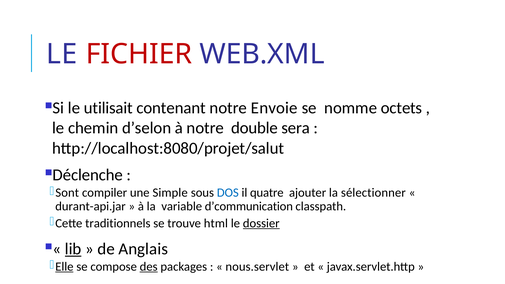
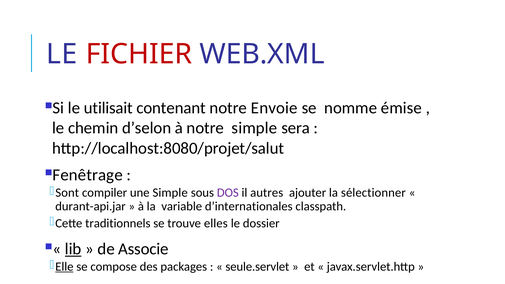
octets: octets -> émise
notre double: double -> simple
Déclenche: Déclenche -> Fenêtrage
DOS colour: blue -> purple
quatre: quatre -> autres
d’communication: d’communication -> d’internationales
html: html -> elles
dossier underline: present -> none
Anglais: Anglais -> Associe
des underline: present -> none
nous.servlet: nous.servlet -> seule.servlet
